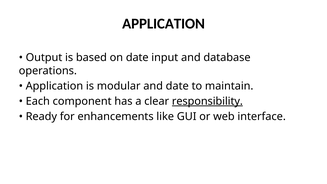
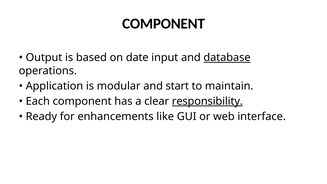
APPLICATION at (164, 24): APPLICATION -> COMPONENT
database underline: none -> present
and date: date -> start
